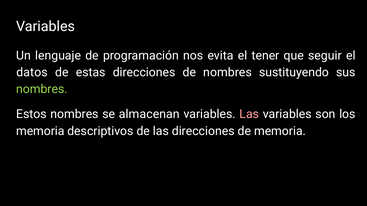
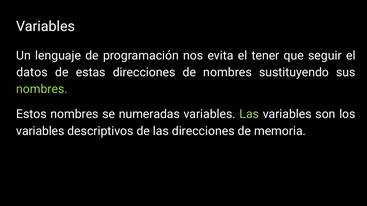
almacenan: almacenan -> numeradas
Las at (249, 114) colour: pink -> light green
memoria at (40, 131): memoria -> variables
